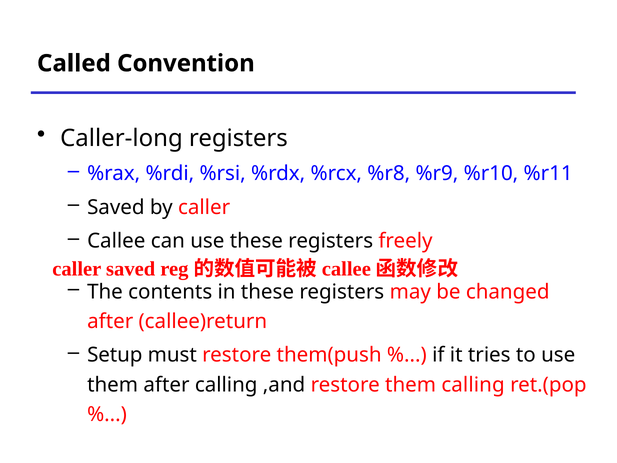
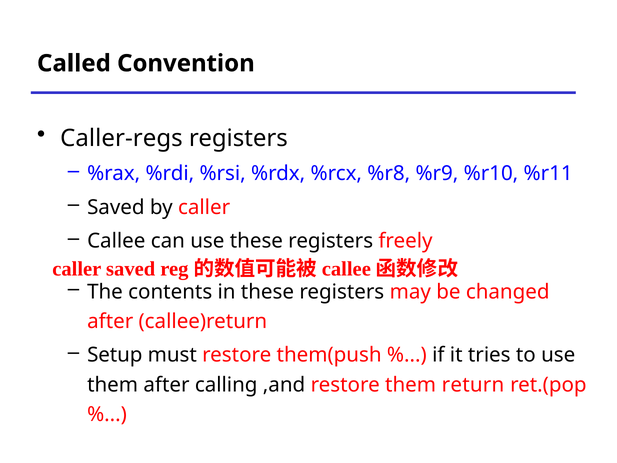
Caller-long: Caller-long -> Caller-regs
them calling: calling -> return
